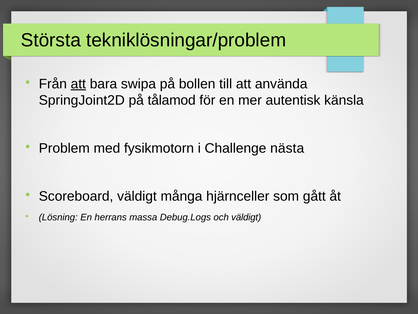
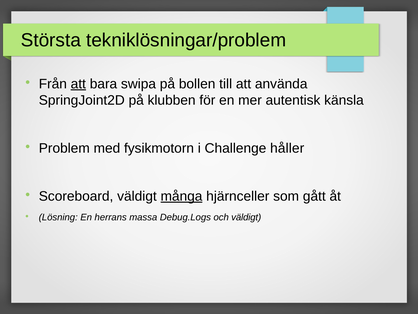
tålamod: tålamod -> klubben
nästa: nästa -> håller
många underline: none -> present
